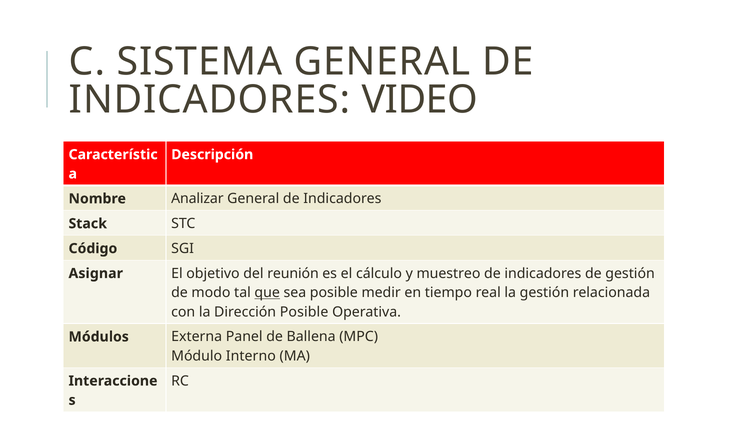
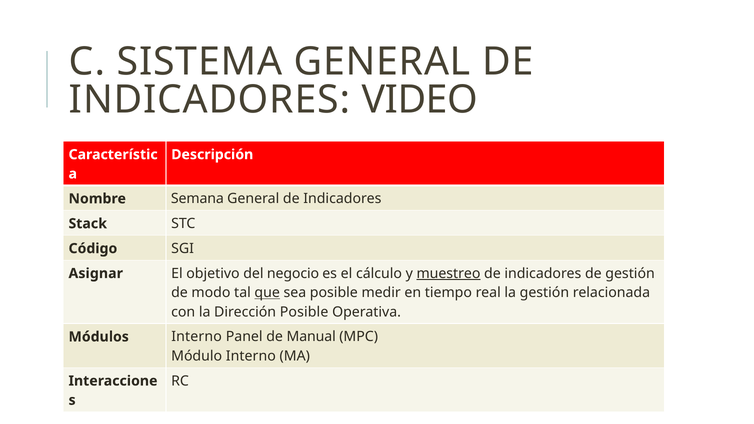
Analizar: Analizar -> Semana
reunión: reunión -> negocio
muestreo underline: none -> present
Módulos Externa: Externa -> Interno
Ballena: Ballena -> Manual
